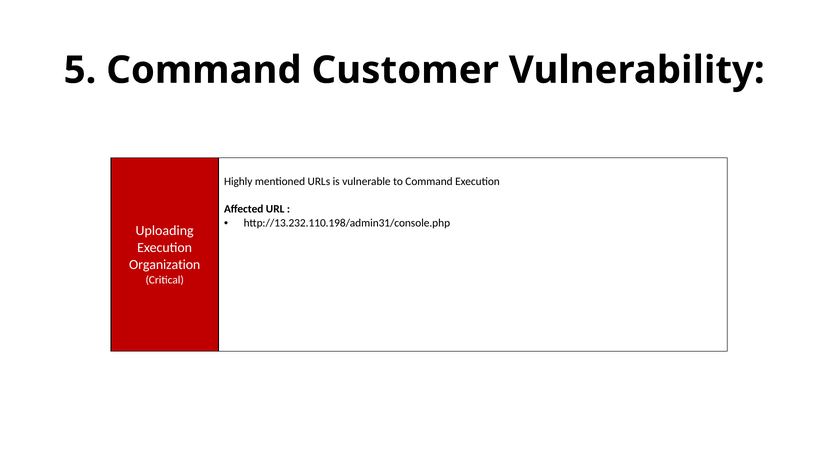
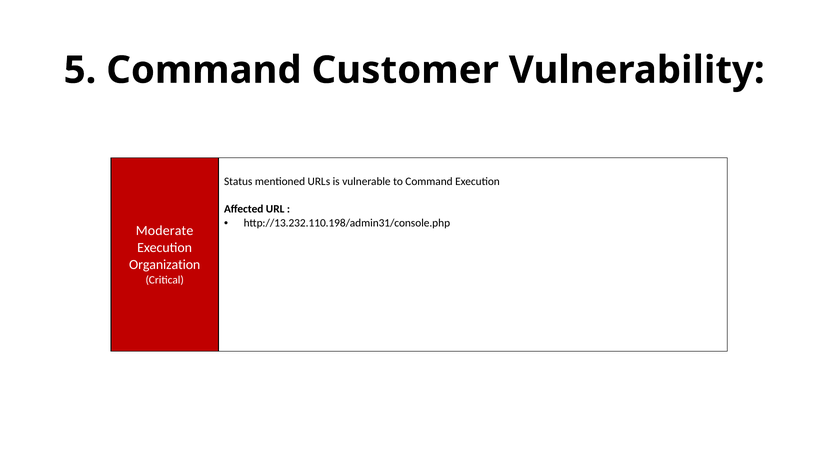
Highly: Highly -> Status
Uploading: Uploading -> Moderate
